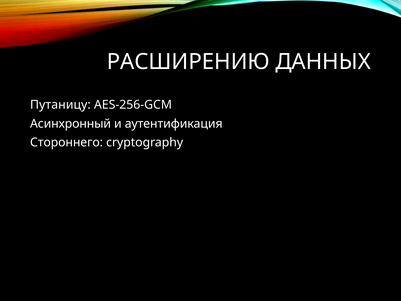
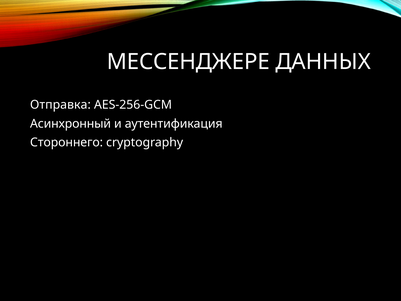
РАСШИРЕНИЮ: РАСШИРЕНИЮ -> МЕССЕНДЖЕРЕ
Путаницу: Путаницу -> Отправка
